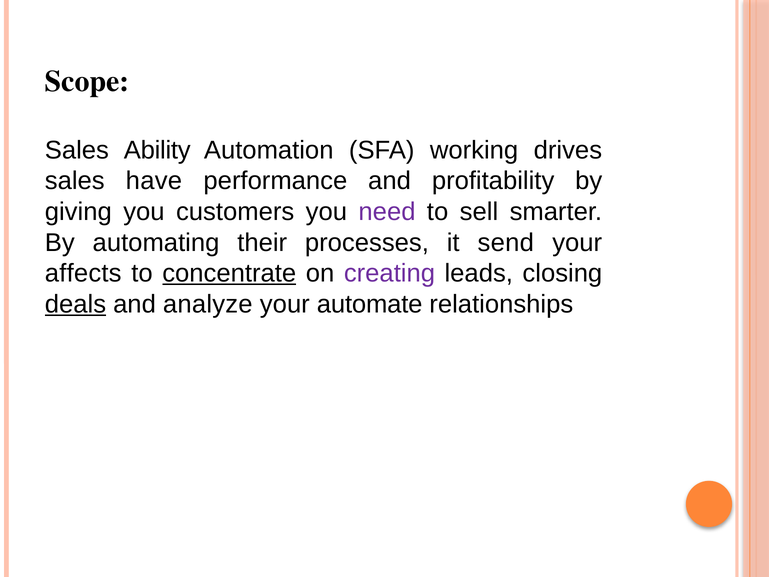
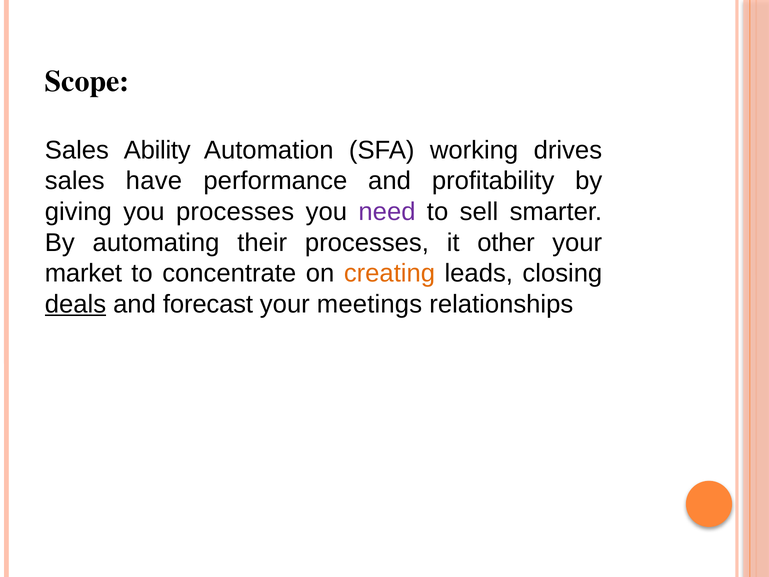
you customers: customers -> processes
send: send -> other
affects: affects -> market
concentrate underline: present -> none
creating colour: purple -> orange
analyze: analyze -> forecast
automate: automate -> meetings
